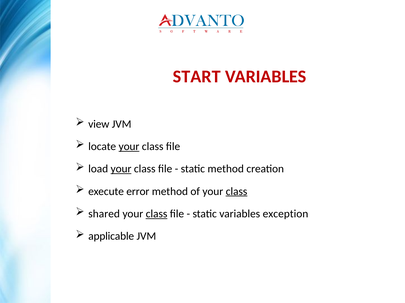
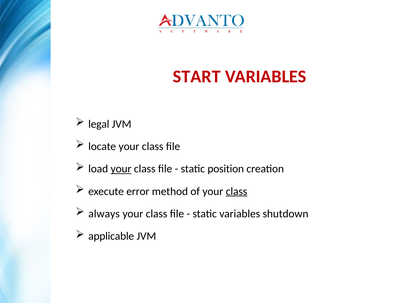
view: view -> legal
your at (129, 147) underline: present -> none
static method: method -> position
shared: shared -> always
class at (157, 214) underline: present -> none
exception: exception -> shutdown
